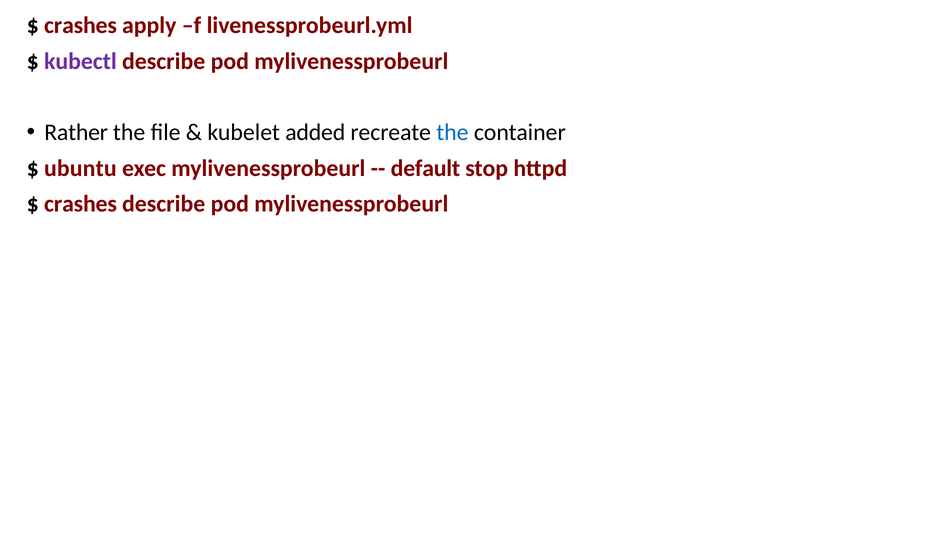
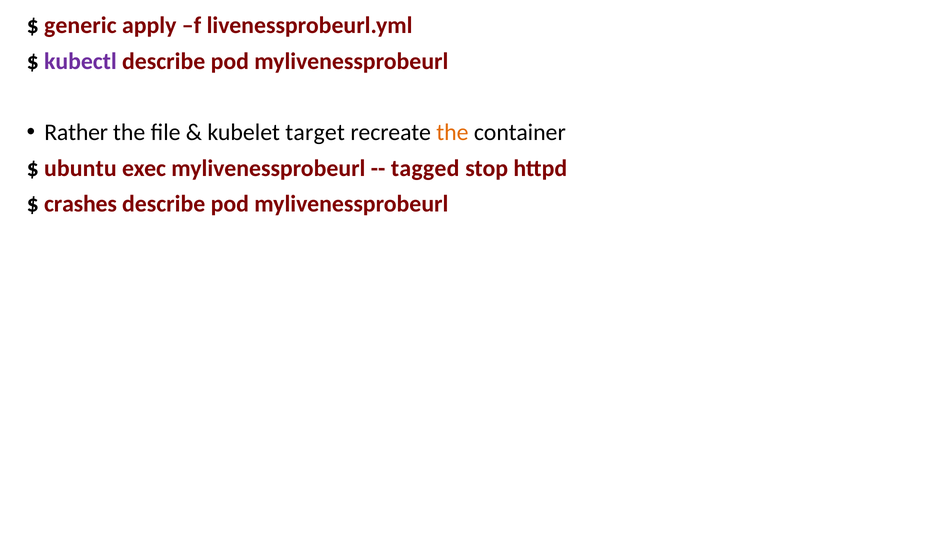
crashes at (80, 26): crashes -> generic
added: added -> target
the at (452, 132) colour: blue -> orange
default: default -> tagged
